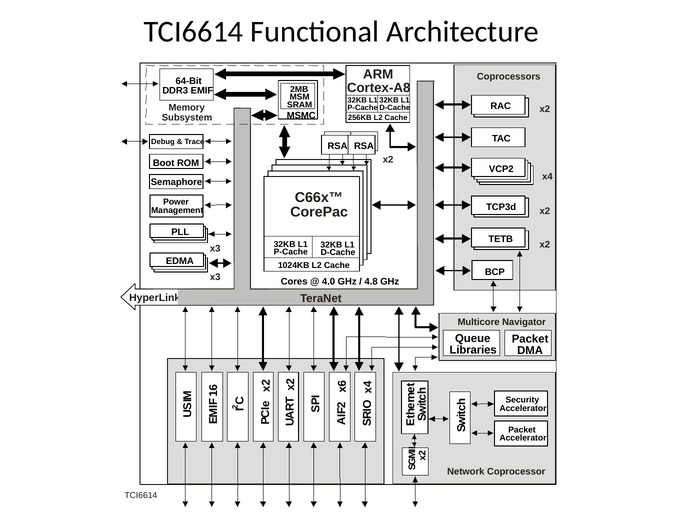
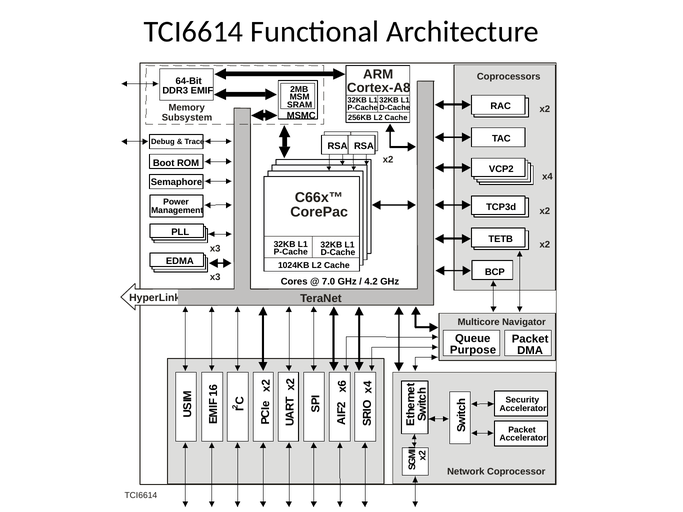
4.0: 4.0 -> 7.0
4.8: 4.8 -> 4.2
Libraries: Libraries -> Purpose
